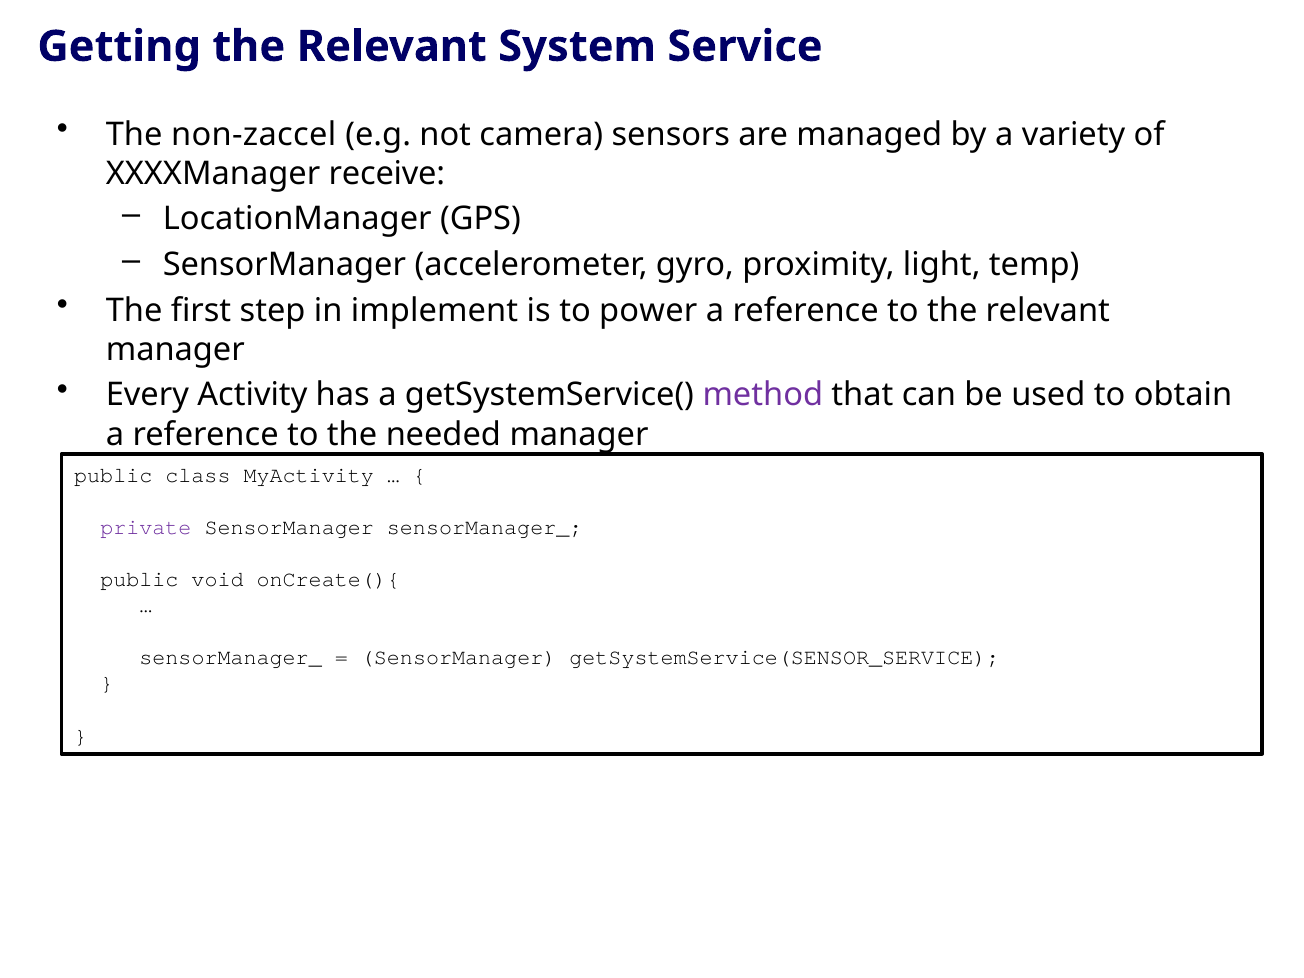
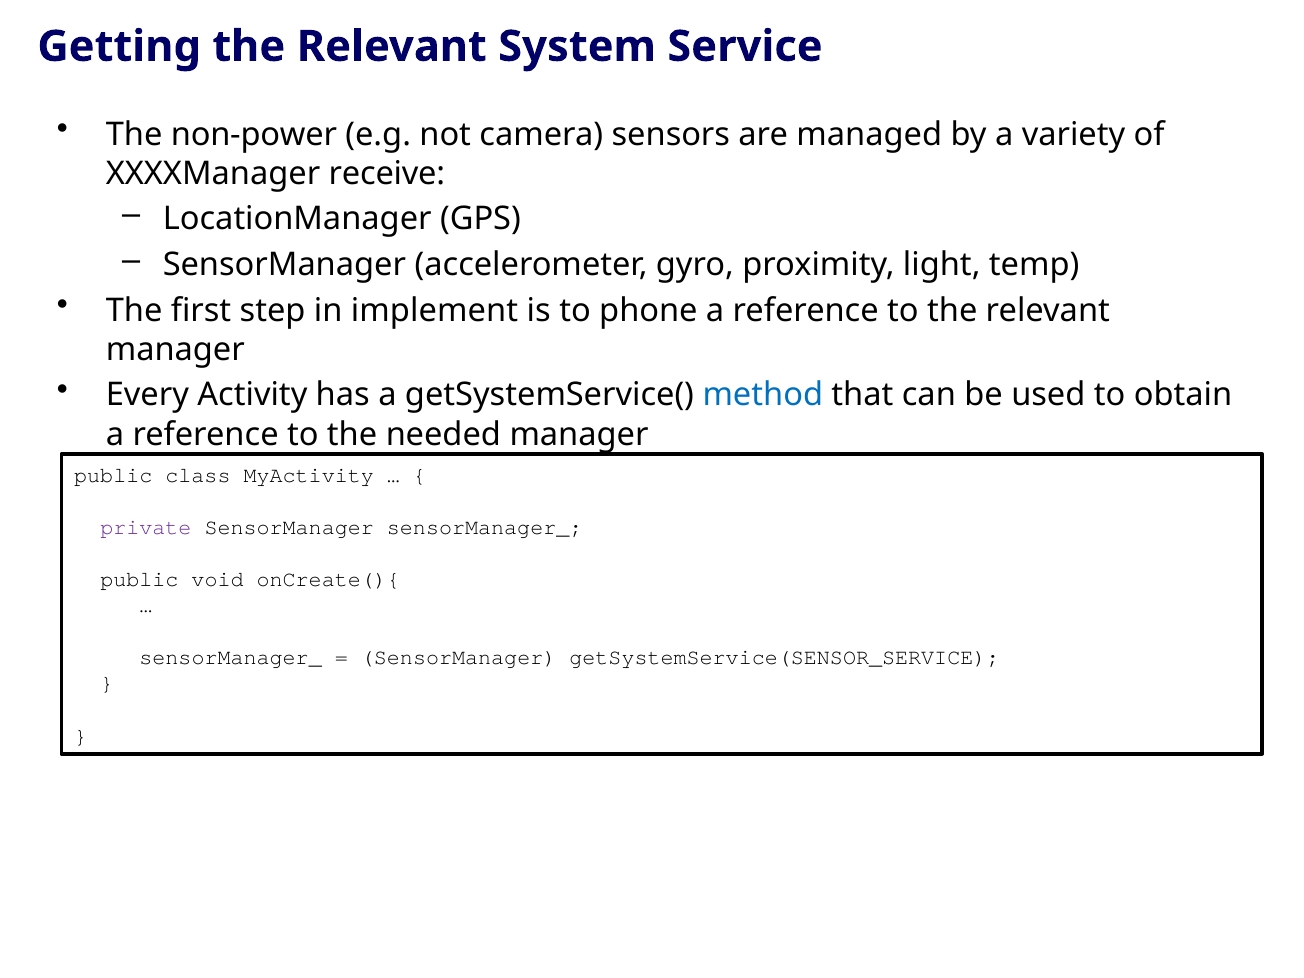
non-zaccel: non-zaccel -> non-power
power: power -> phone
method colour: purple -> blue
